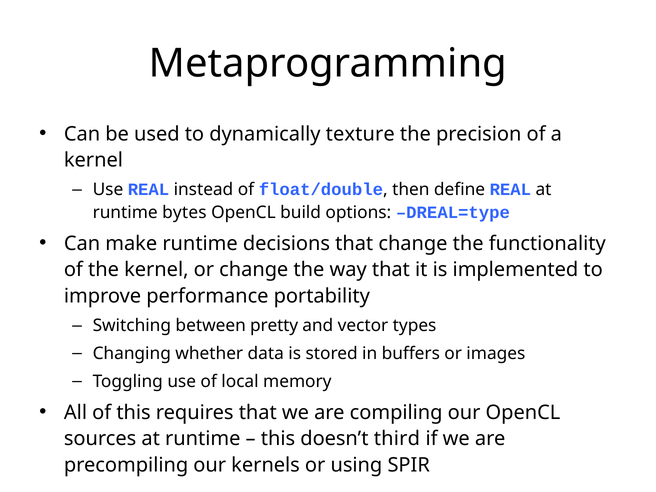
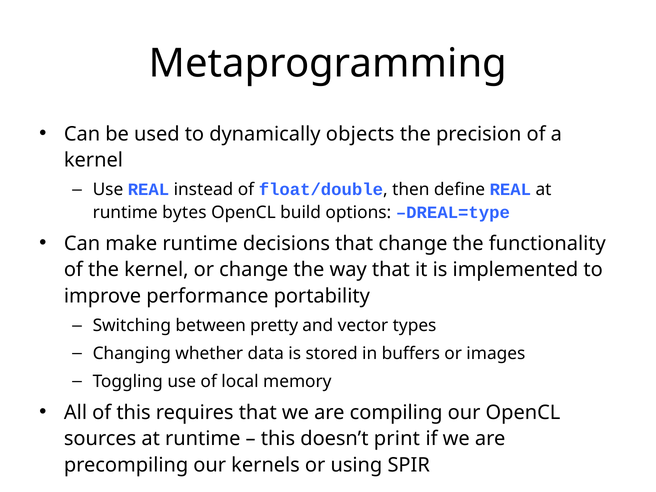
texture: texture -> objects
third: third -> print
